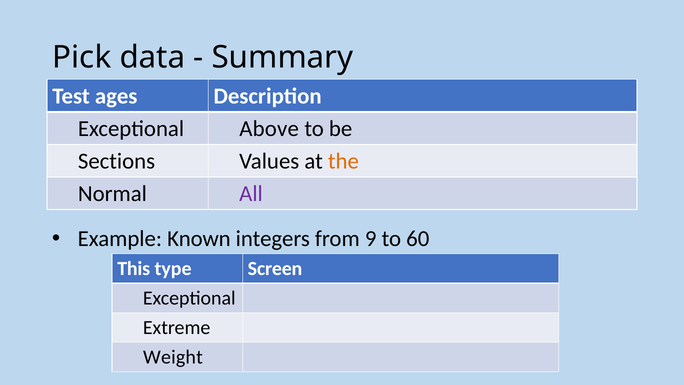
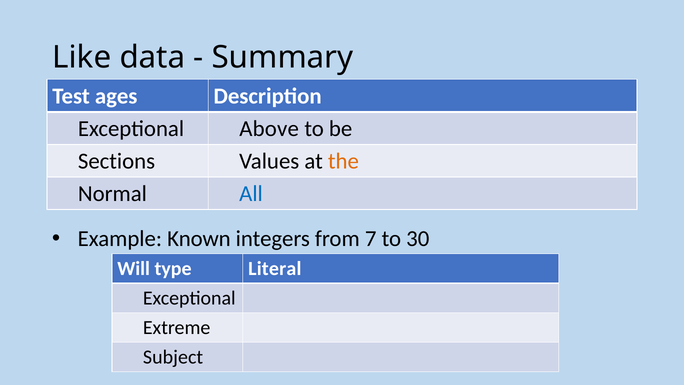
Pick: Pick -> Like
All colour: purple -> blue
9: 9 -> 7
60: 60 -> 30
This: This -> Will
Screen: Screen -> Literal
Weight: Weight -> Subject
